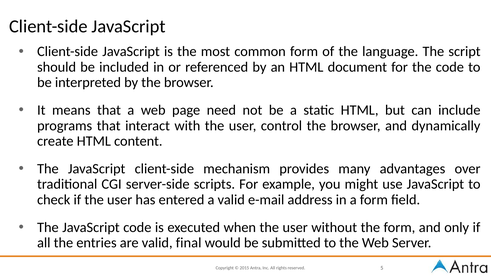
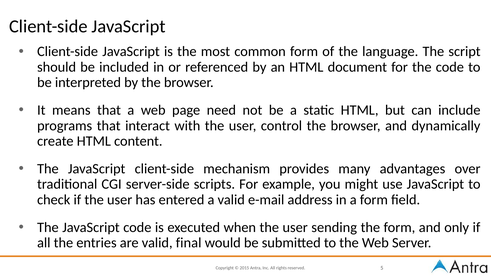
without: without -> sending
